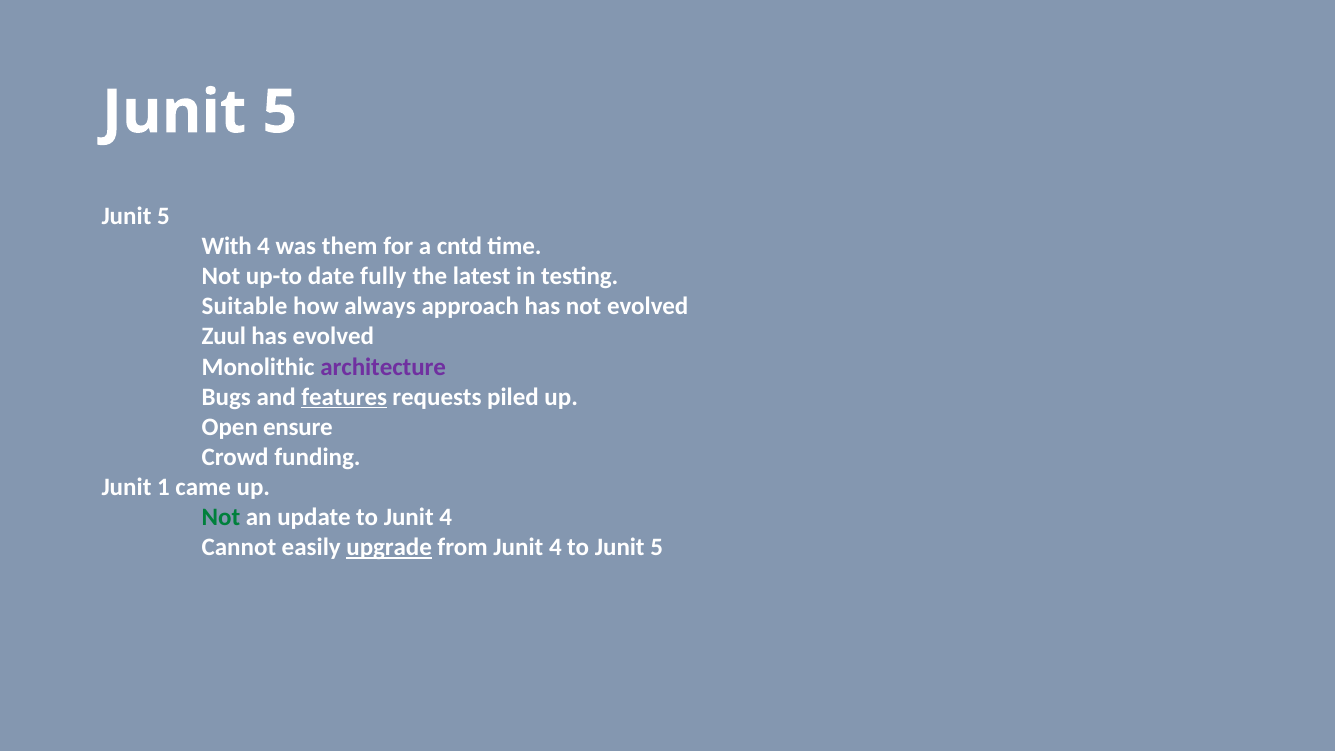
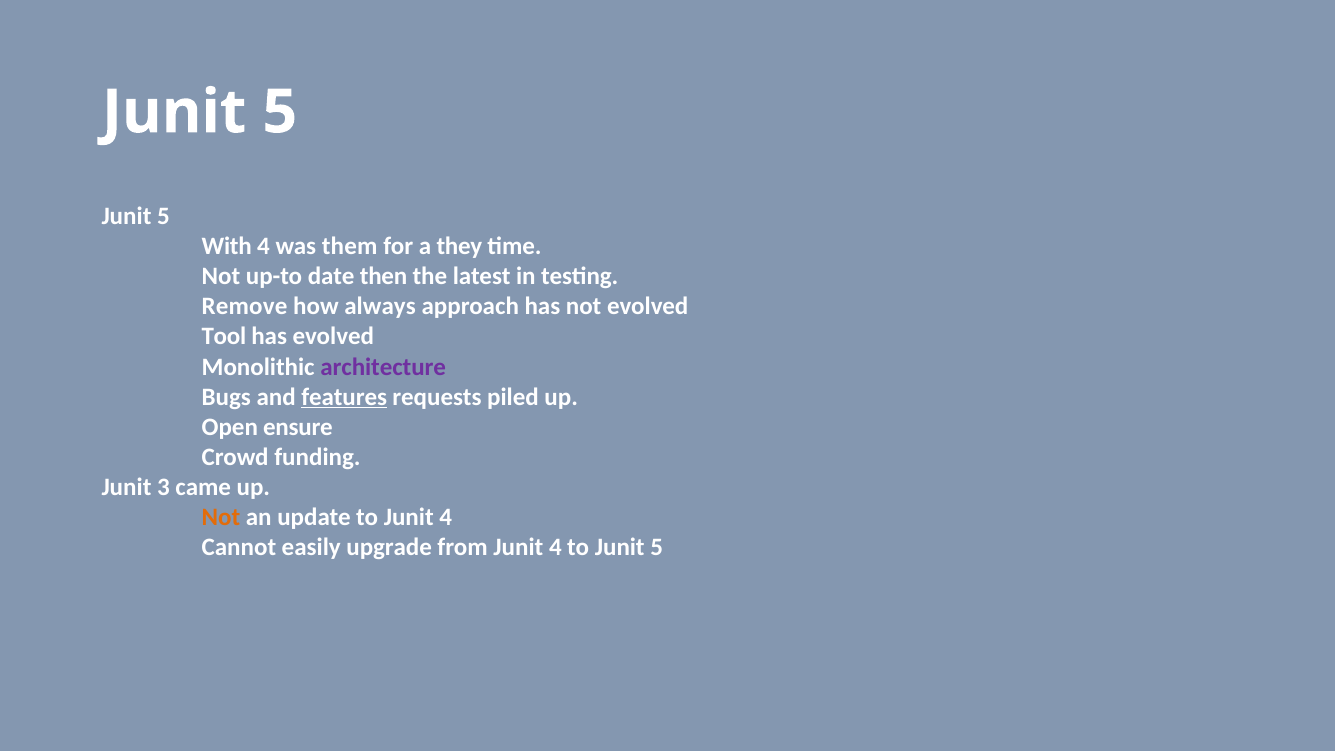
cntd: cntd -> they
fully: fully -> then
Suitable: Suitable -> Remove
Zuul: Zuul -> Tool
1: 1 -> 3
Not at (221, 517) colour: green -> orange
upgrade underline: present -> none
